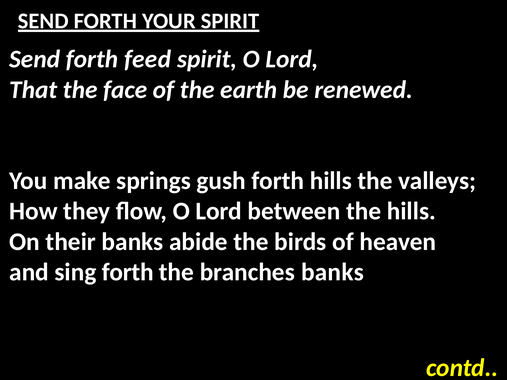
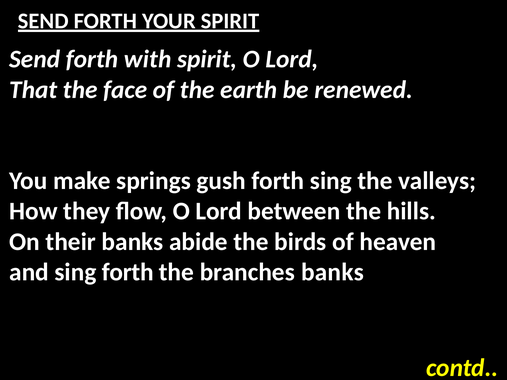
feed: feed -> with
forth hills: hills -> sing
